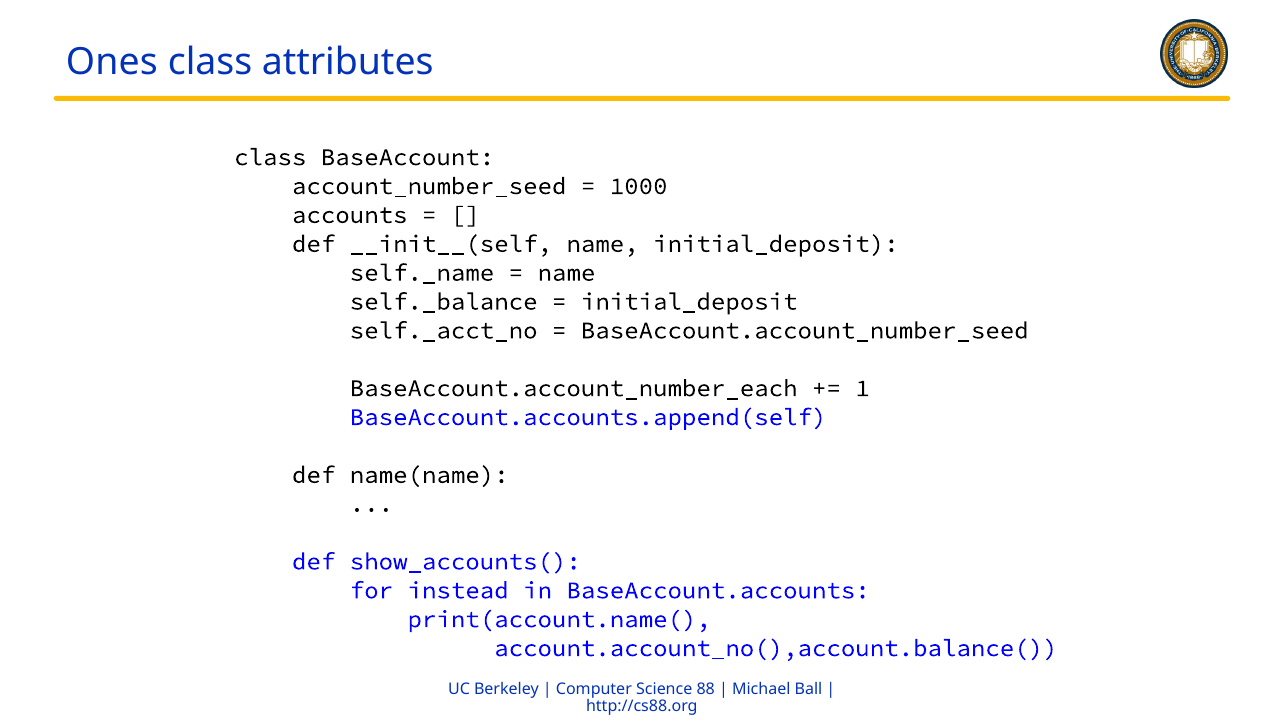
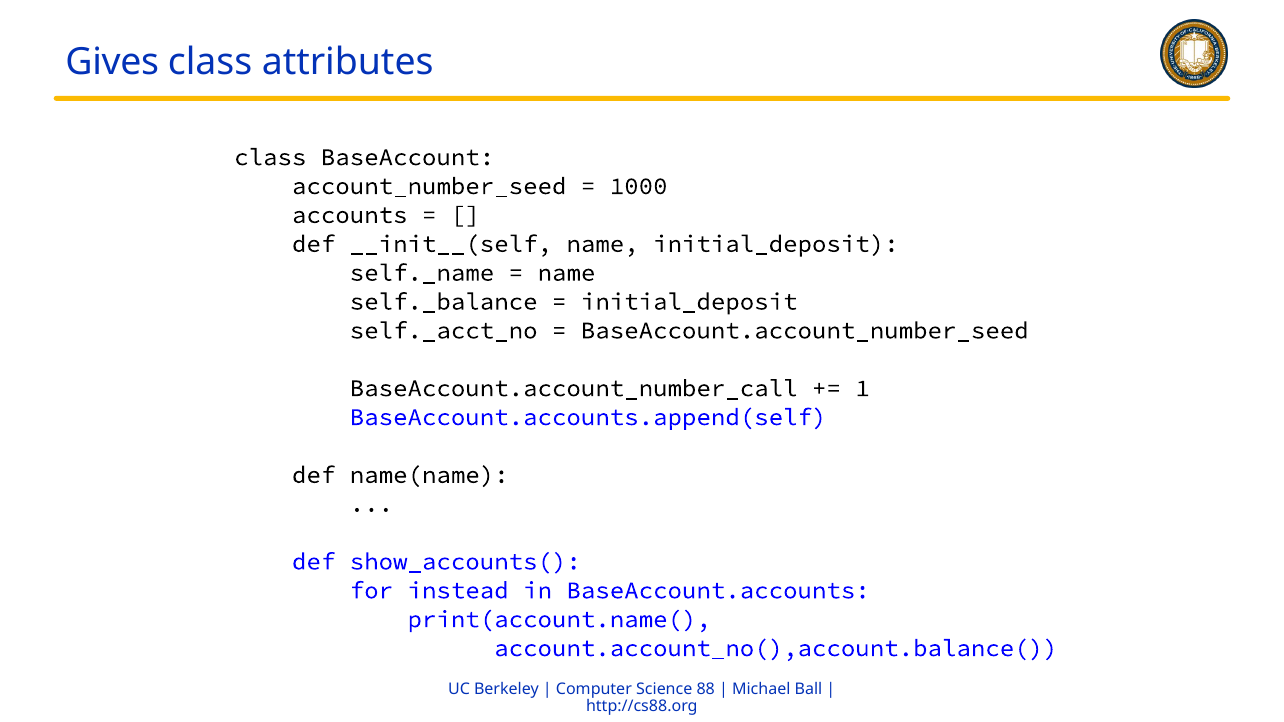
Ones: Ones -> Gives
BaseAccount.account_number_each: BaseAccount.account_number_each -> BaseAccount.account_number_call
